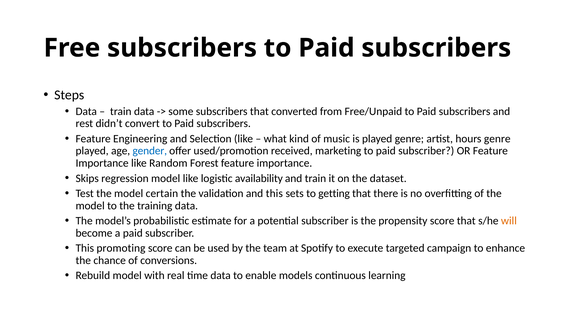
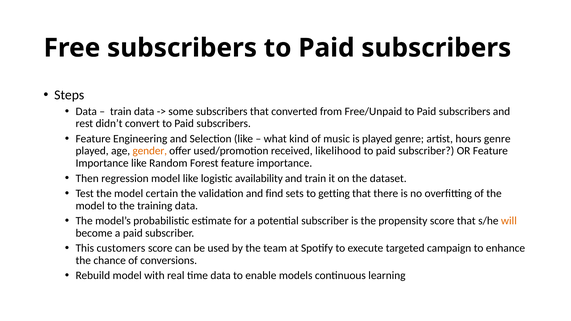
gender colour: blue -> orange
marketing: marketing -> likelihood
Skips: Skips -> Then
and this: this -> find
promoting: promoting -> customers
